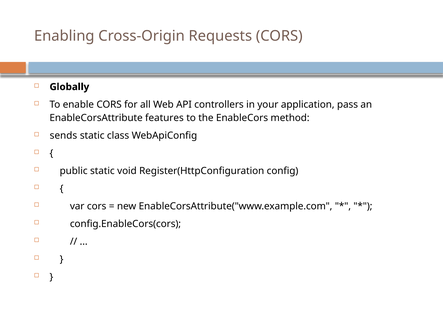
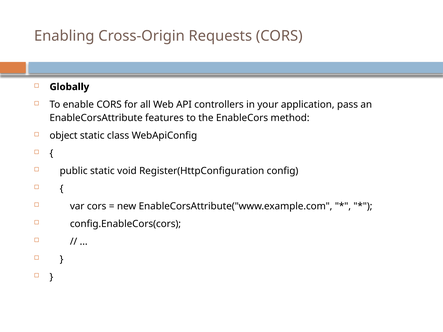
sends: sends -> object
